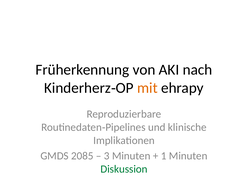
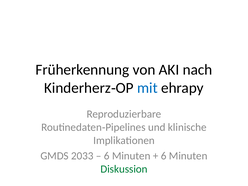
mit colour: orange -> blue
2085: 2085 -> 2033
3 at (107, 156): 3 -> 6
1 at (164, 156): 1 -> 6
